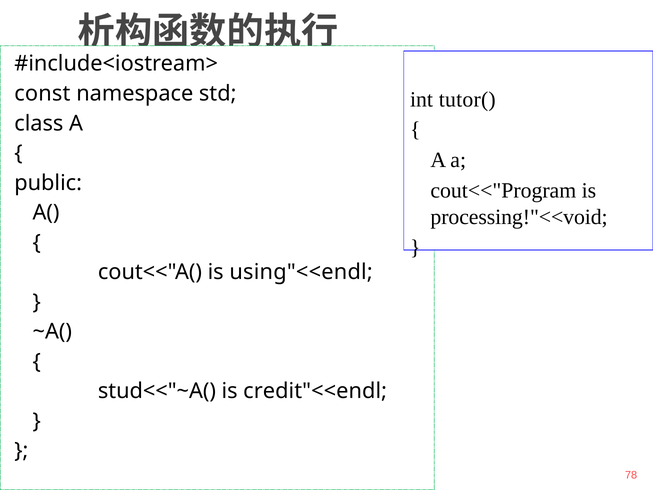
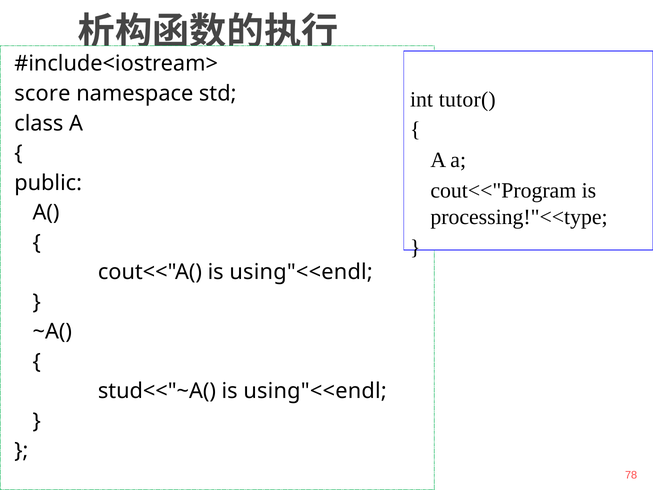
const: const -> score
processing!"<<void: processing!"<<void -> processing!"<<type
credit"<<endl at (315, 391): credit"<<endl -> using"<<endl
